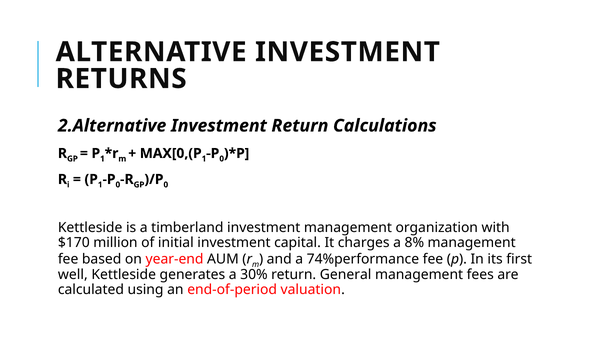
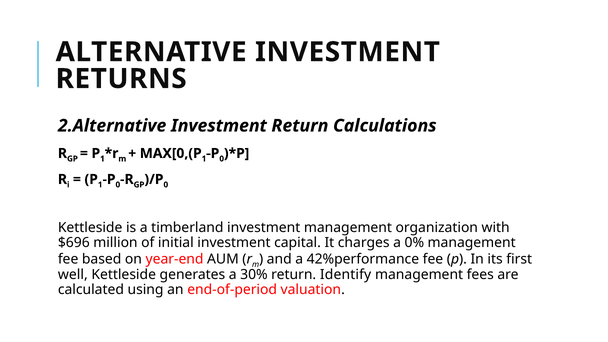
$170: $170 -> $696
8%: 8% -> 0%
74%performance: 74%performance -> 42%performance
General: General -> Identify
